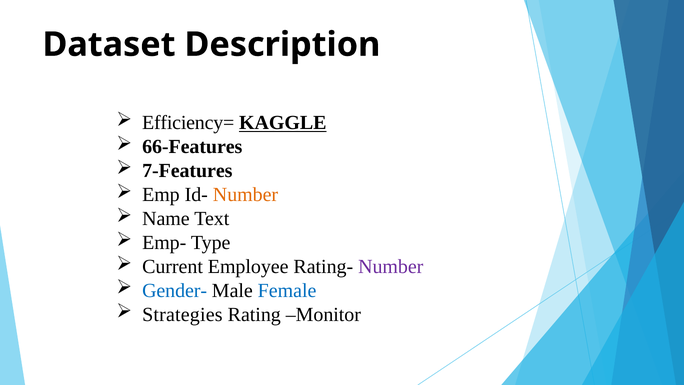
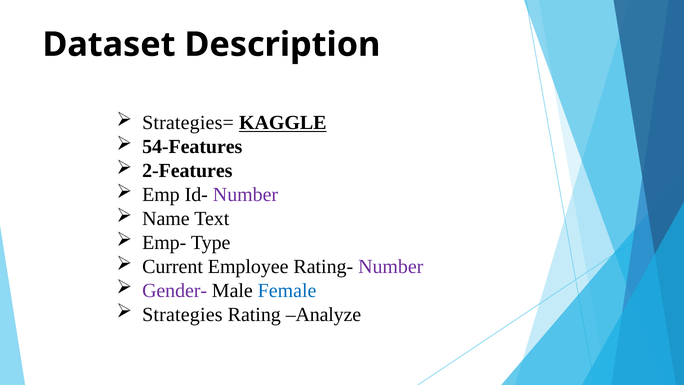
Efficiency=: Efficiency= -> Strategies=
66-Features: 66-Features -> 54-Features
7-Features: 7-Features -> 2-Features
Number at (245, 195) colour: orange -> purple
Gender- colour: blue -> purple
Monitor: Monitor -> Analyze
